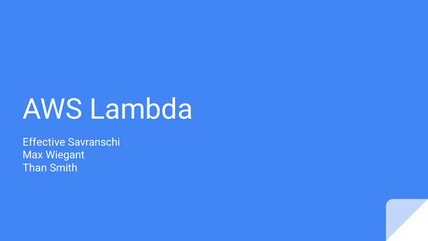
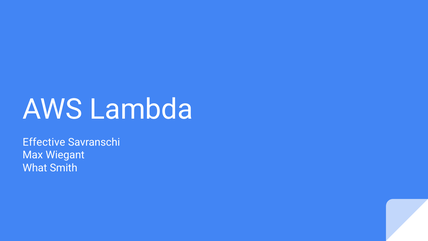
Than: Than -> What
